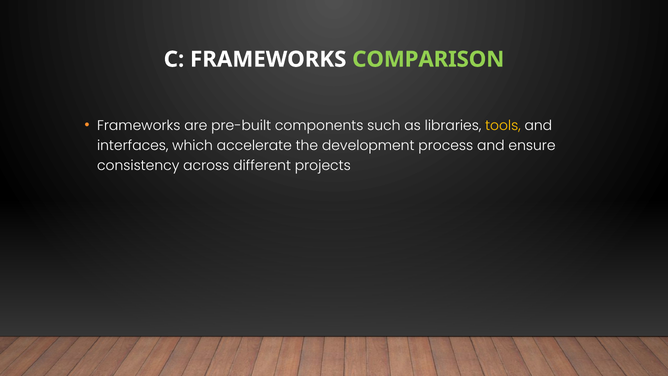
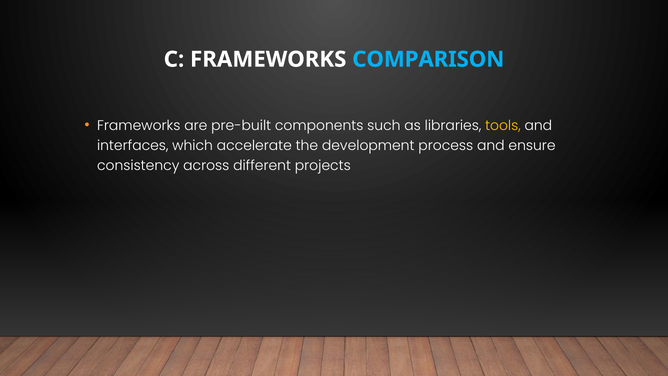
COMPARISON colour: light green -> light blue
